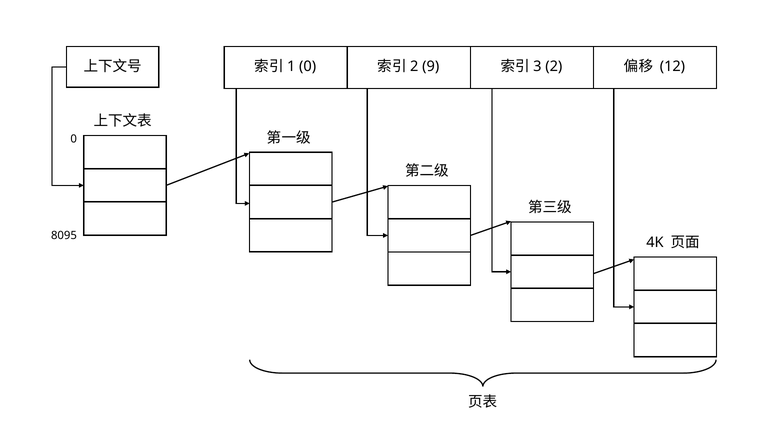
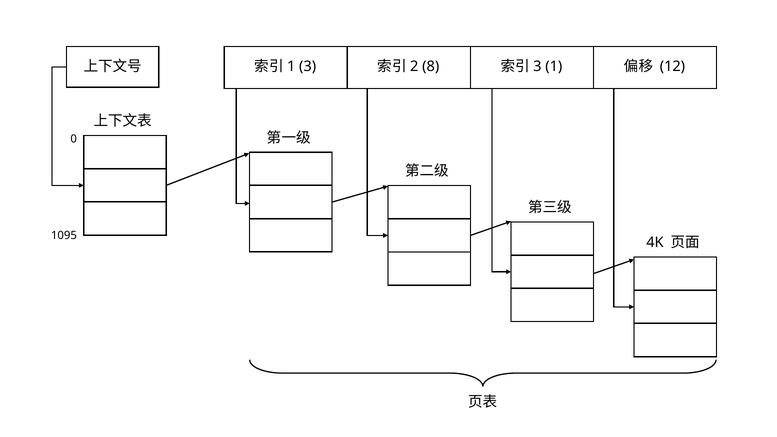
0 at (308, 67): 0 -> 3
9: 9 -> 8
2: 2 -> 1
8095: 8095 -> 1095
